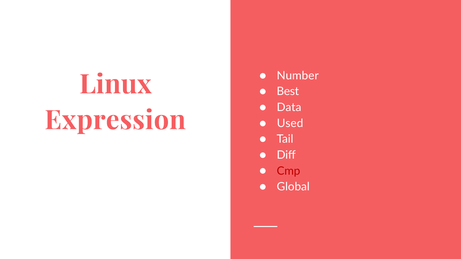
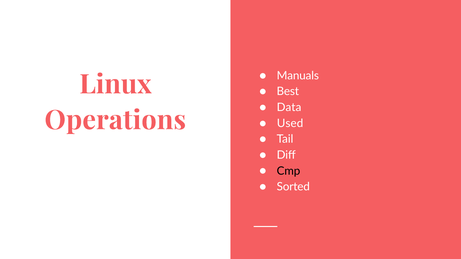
Number: Number -> Manuals
Expression: Expression -> Operations
Cmp colour: red -> black
Global: Global -> Sorted
